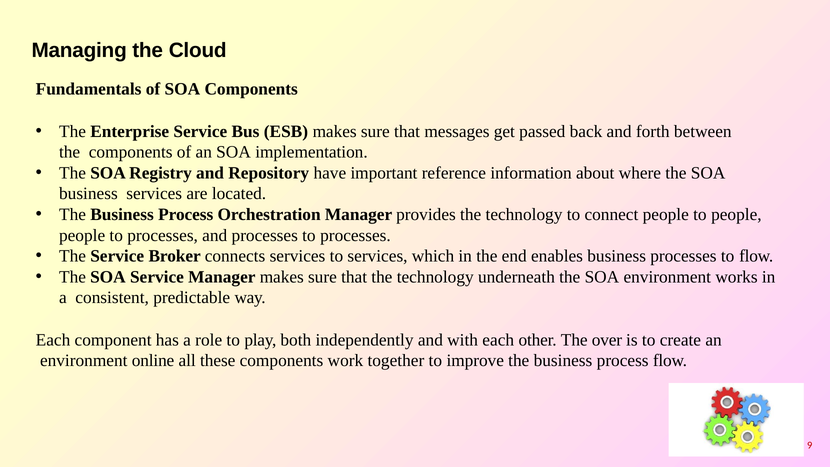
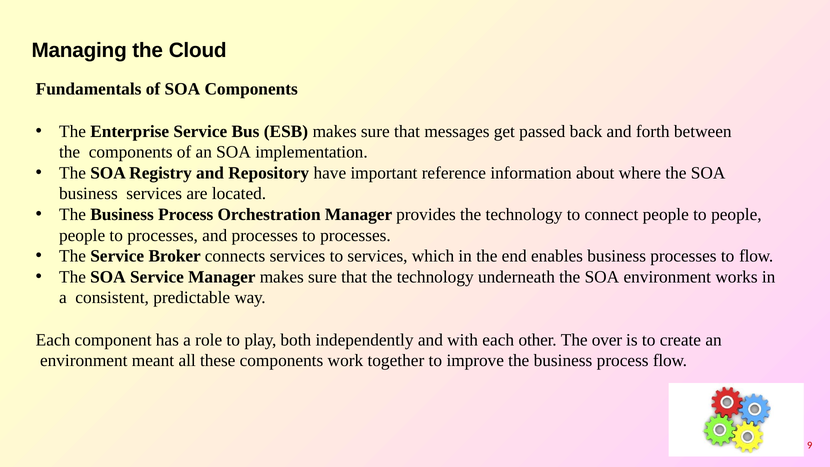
online: online -> meant
